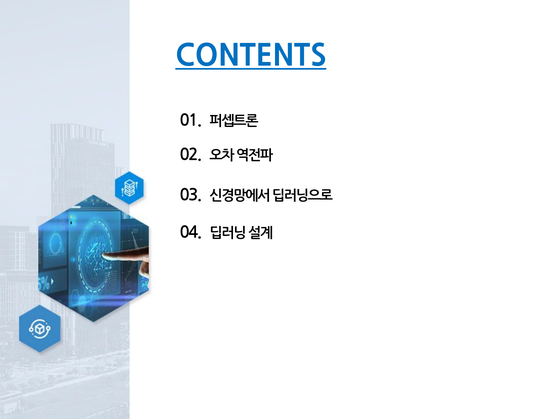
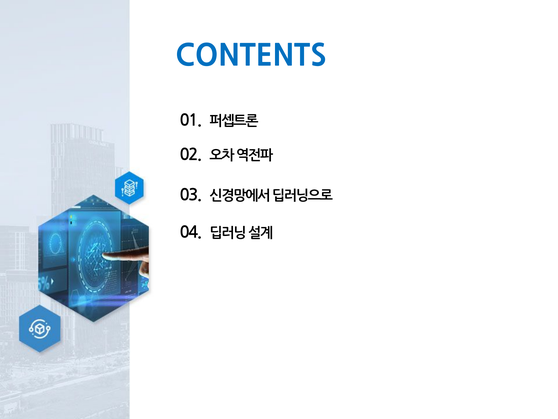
CONTENTS underline: present -> none
